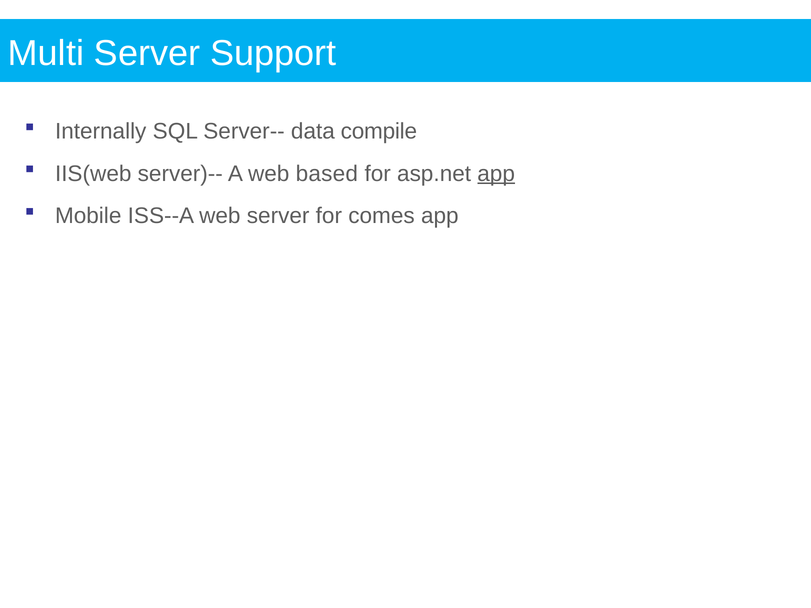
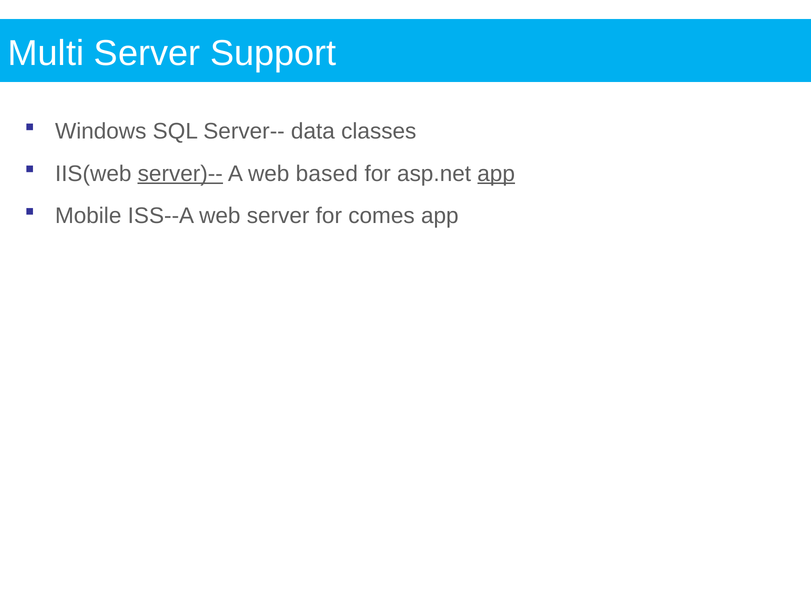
Internally: Internally -> Windows
compile: compile -> classes
server)-- underline: none -> present
